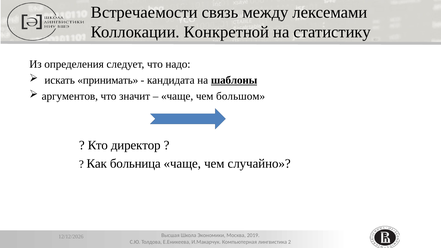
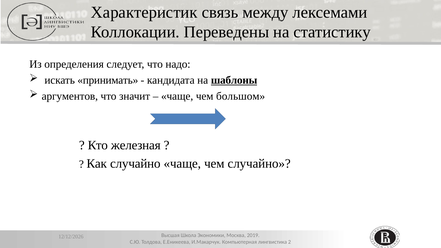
Встречаемости: Встречаемости -> Характеристик
Конкретной: Конкретной -> Переведены
директор: директор -> железная
Как больница: больница -> случайно
